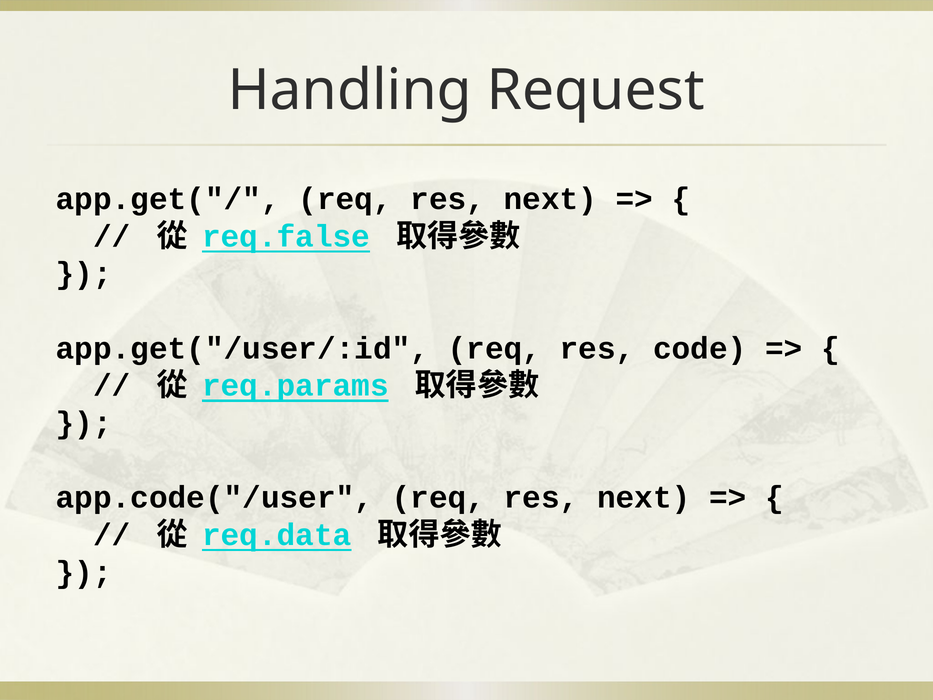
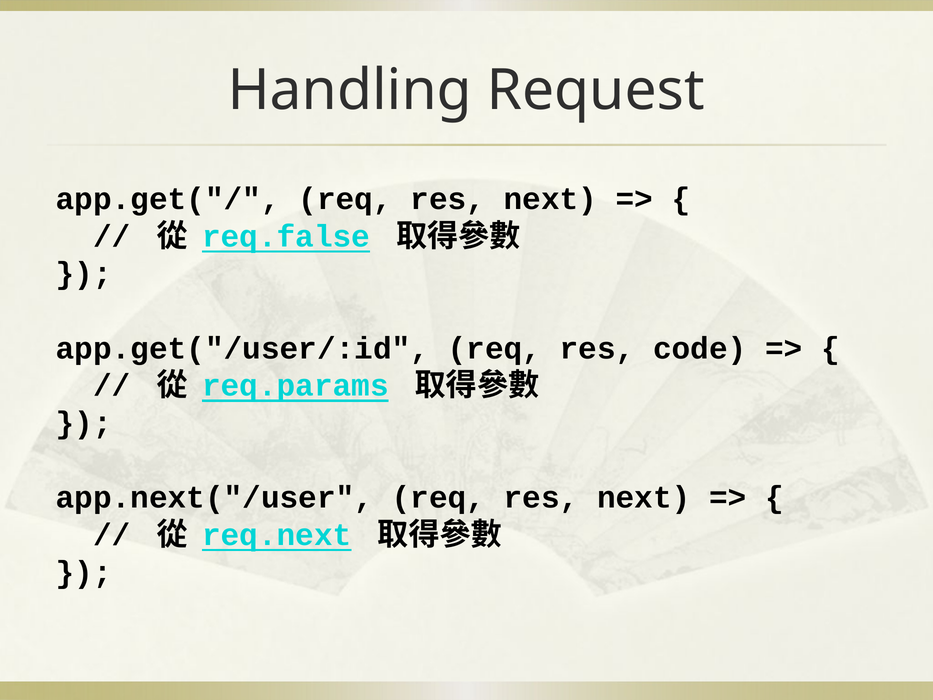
app.code("/user: app.code("/user -> app.next("/user
req.data: req.data -> req.next
